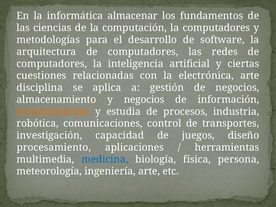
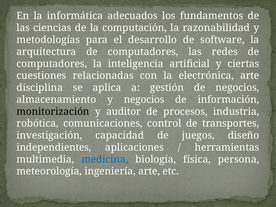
almacenar: almacenar -> adecuados
la computadores: computadores -> razonabilidad
monitorización colour: orange -> black
estudia: estudia -> auditor
procesamiento: procesamiento -> independientes
